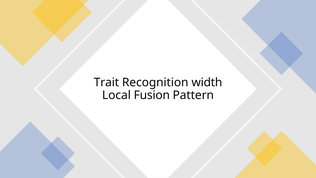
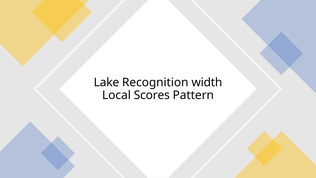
Trait: Trait -> Lake
Fusion: Fusion -> Scores
